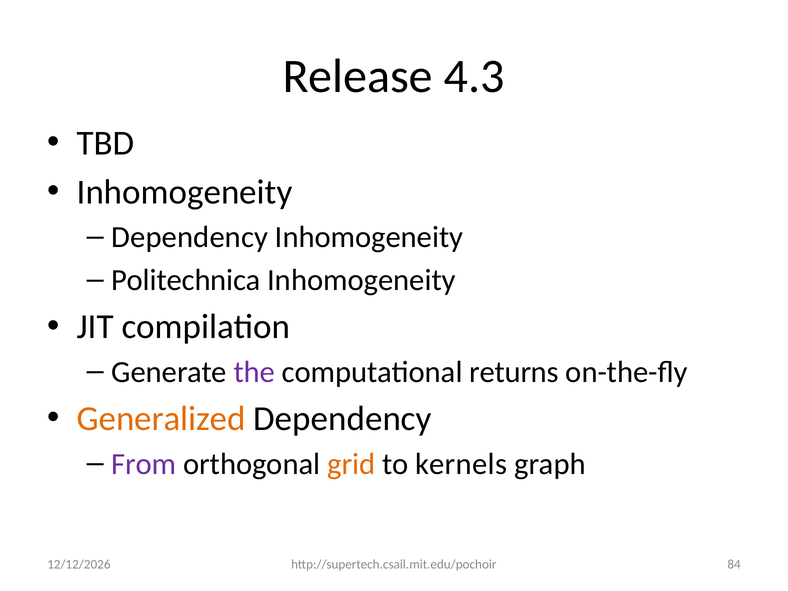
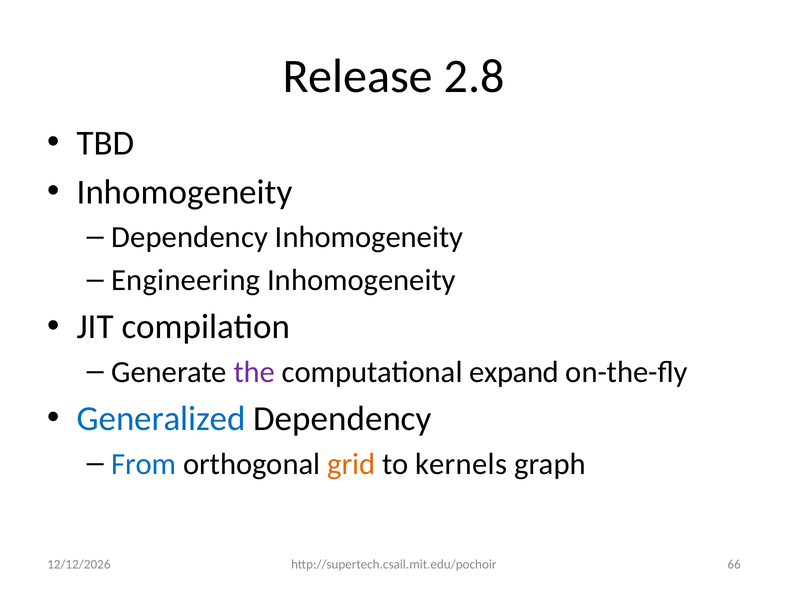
4.3: 4.3 -> 2.8
Politechnica: Politechnica -> Engineering
returns: returns -> expand
Generalized colour: orange -> blue
From colour: purple -> blue
84: 84 -> 66
